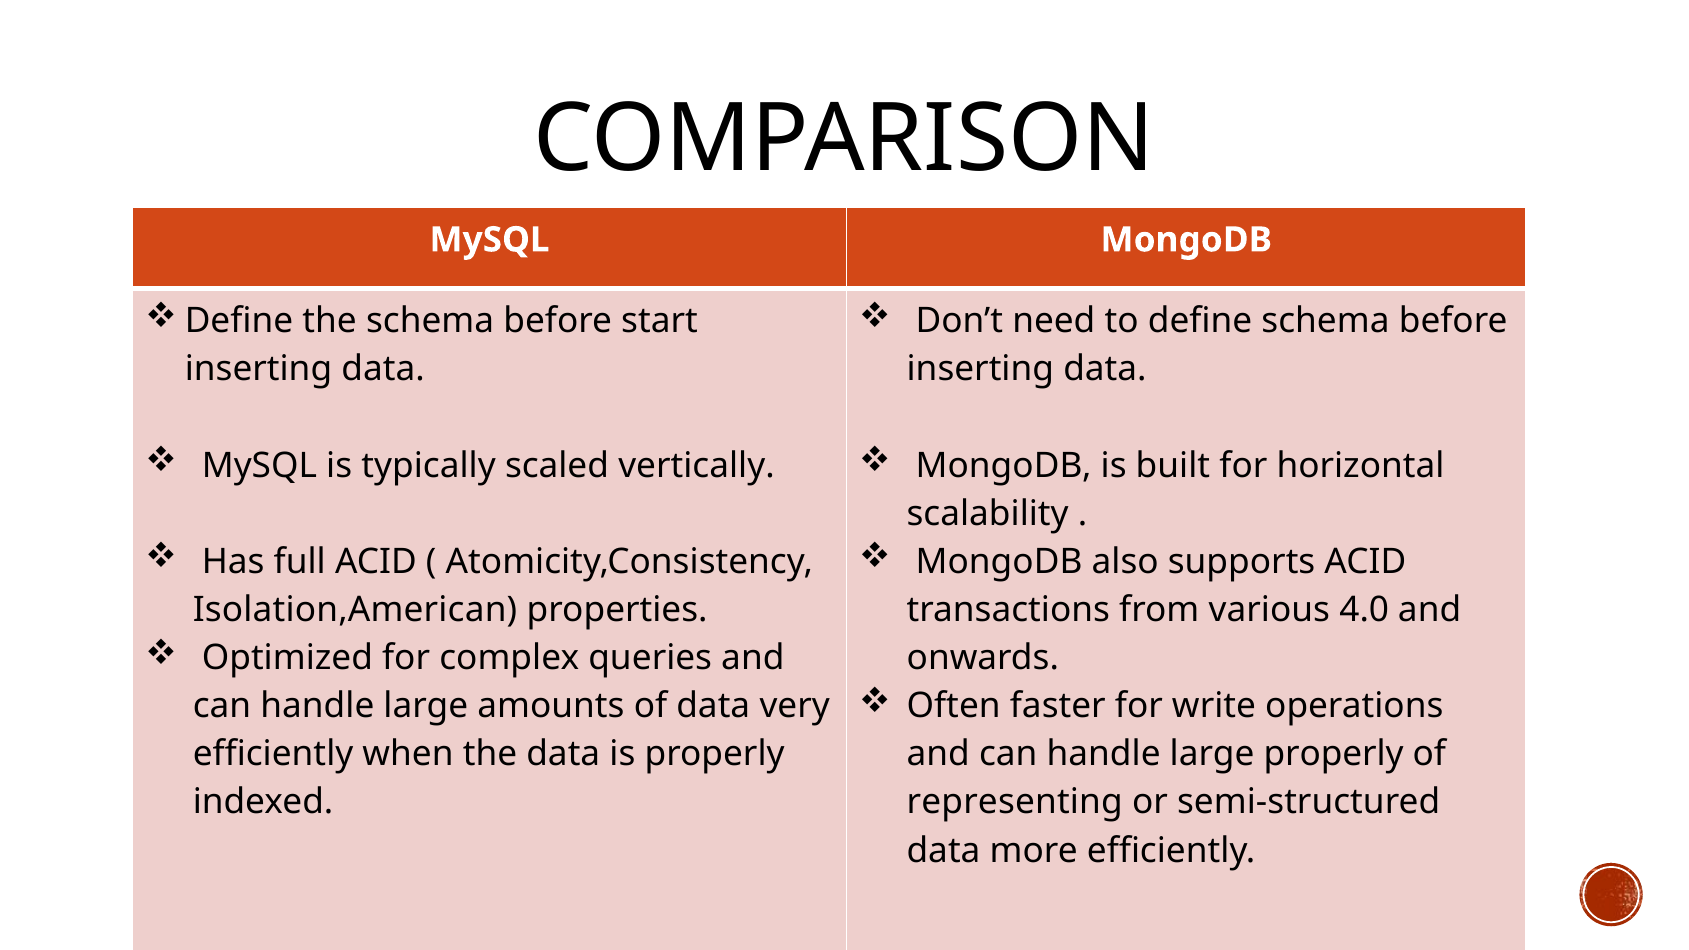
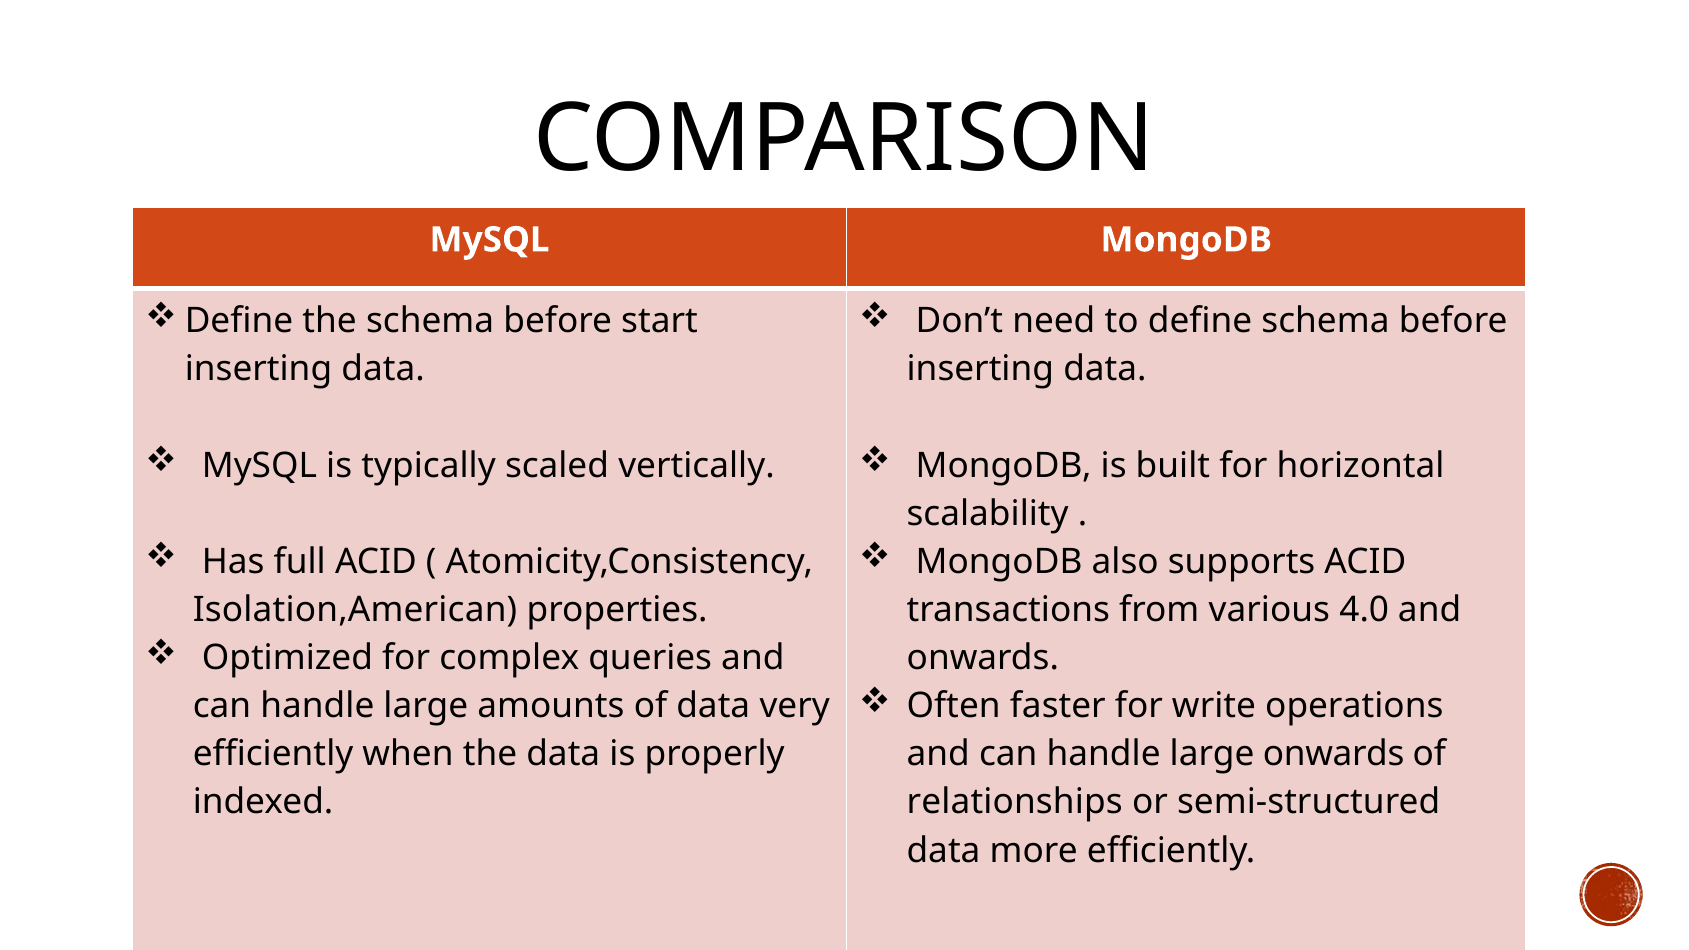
large properly: properly -> onwards
representing: representing -> relationships
